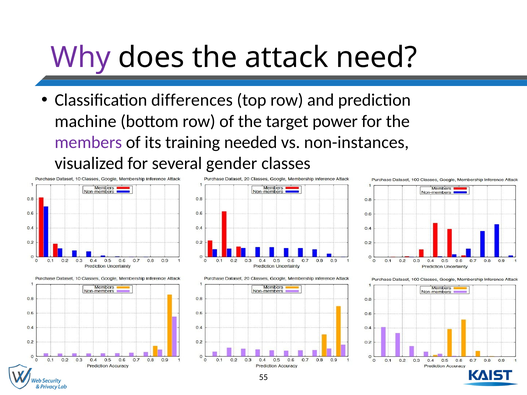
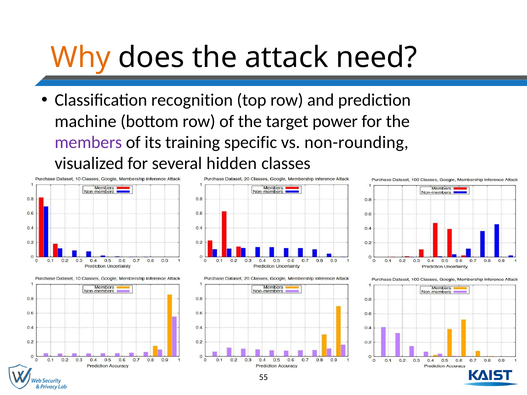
Why colour: purple -> orange
differences: differences -> recognition
needed: needed -> specific
non-instances: non-instances -> non-rounding
gender: gender -> hidden
